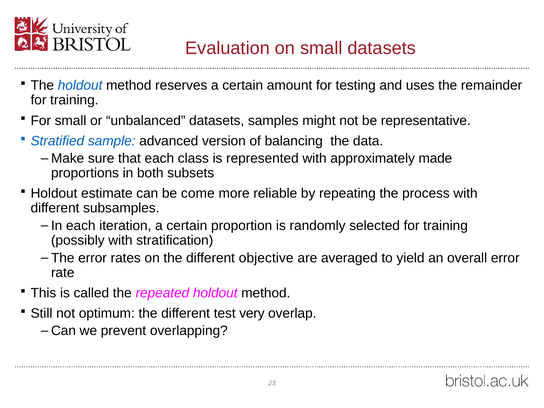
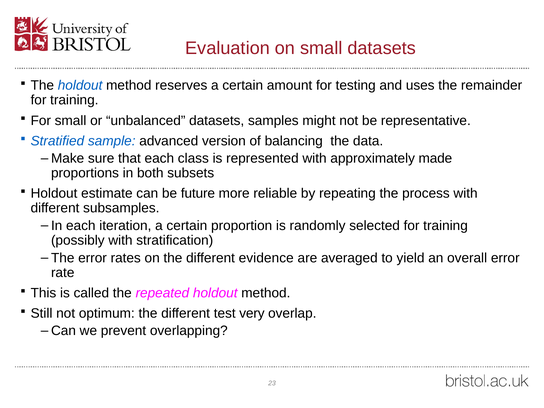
come: come -> future
objective: objective -> evidence
